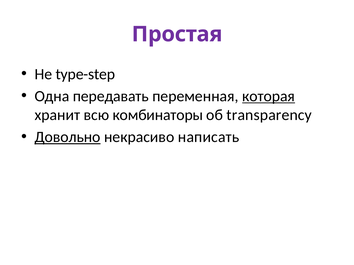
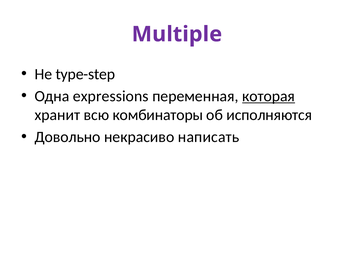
Простая: Простая -> Multiple
передавать: передавать -> expressions
transparency: transparency -> исполняются
Довольно underline: present -> none
